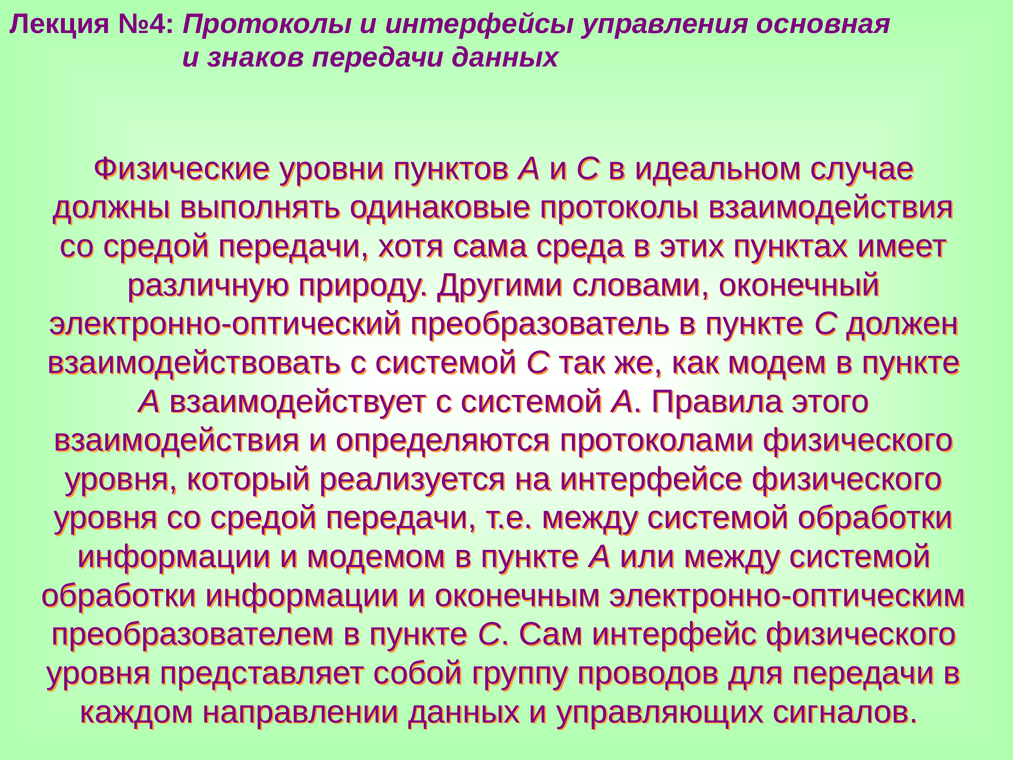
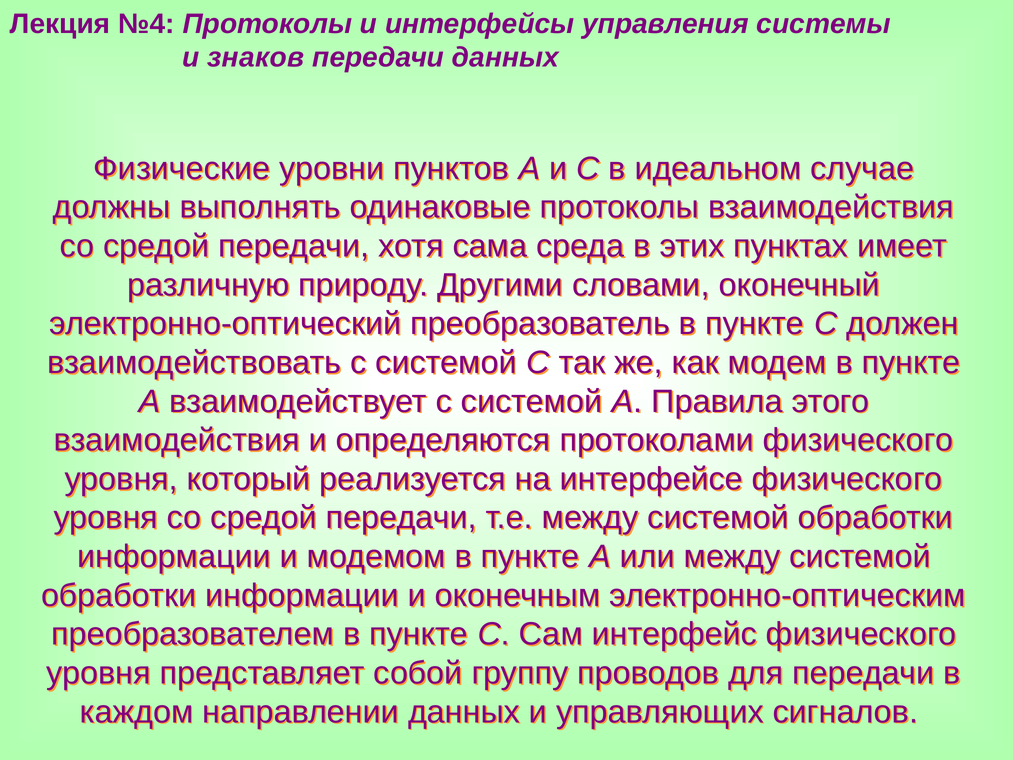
основная: основная -> системы
